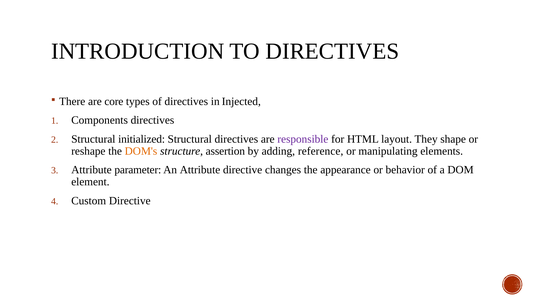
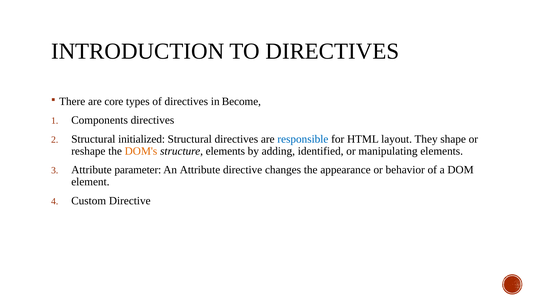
Injected: Injected -> Become
responsible colour: purple -> blue
structure assertion: assertion -> elements
reference: reference -> identified
